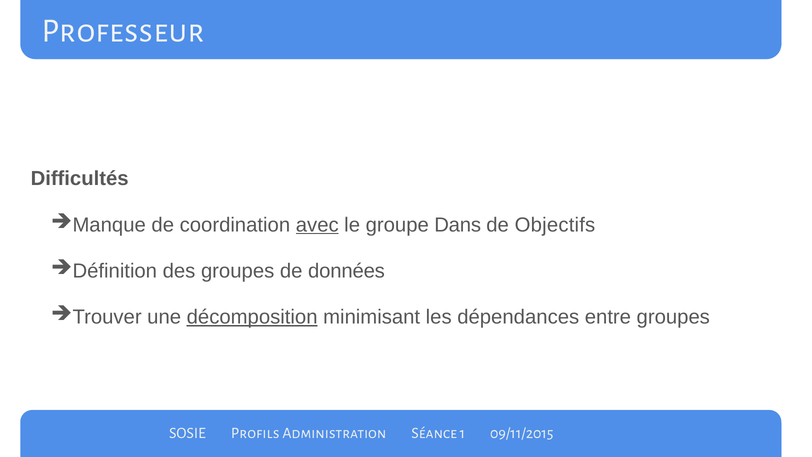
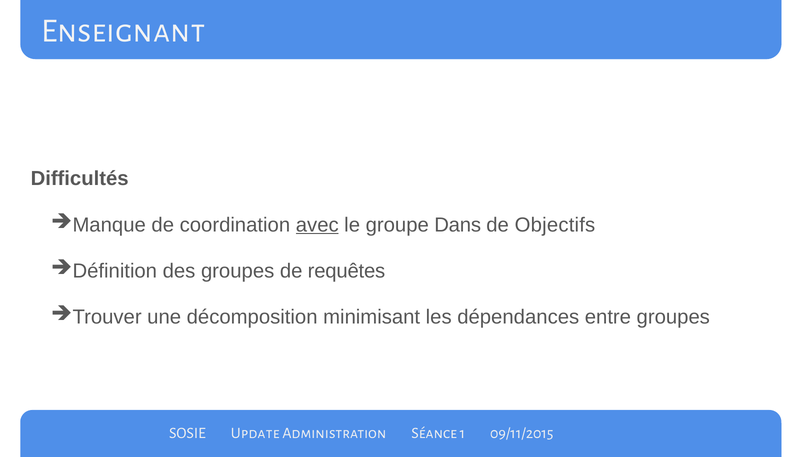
Professeur: Professeur -> Enseignant
données: données -> requêtes
décomposition underline: present -> none
Profils: Profils -> Update
